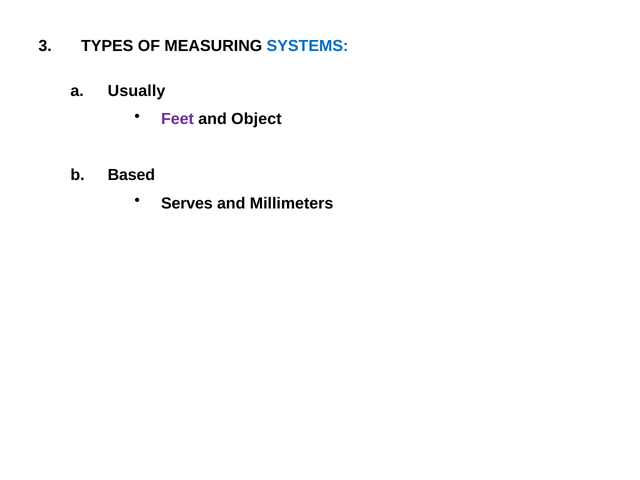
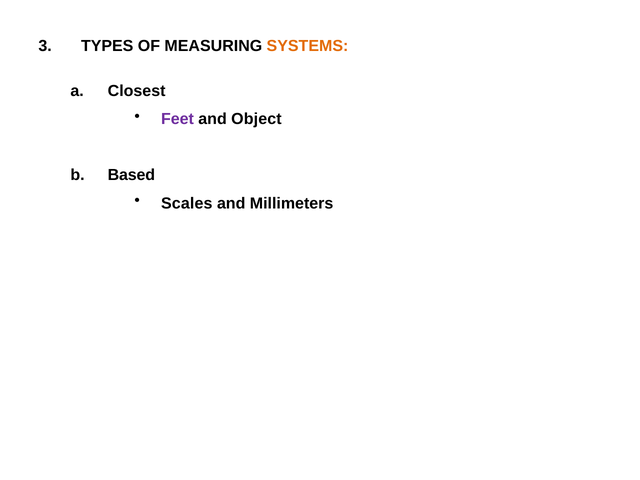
SYSTEMS colour: blue -> orange
Usually: Usually -> Closest
Serves: Serves -> Scales
